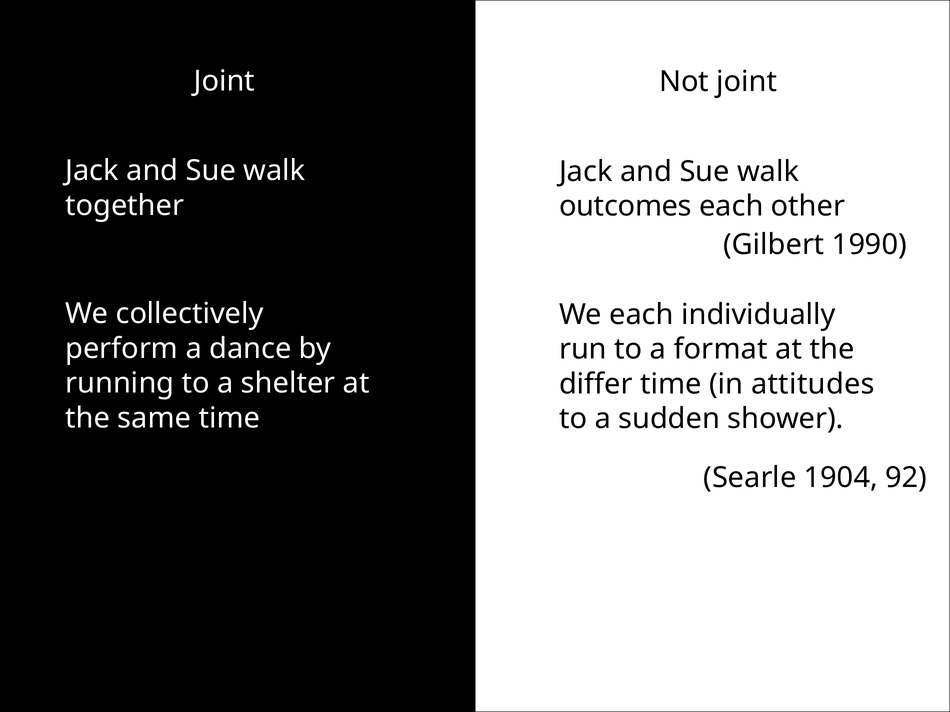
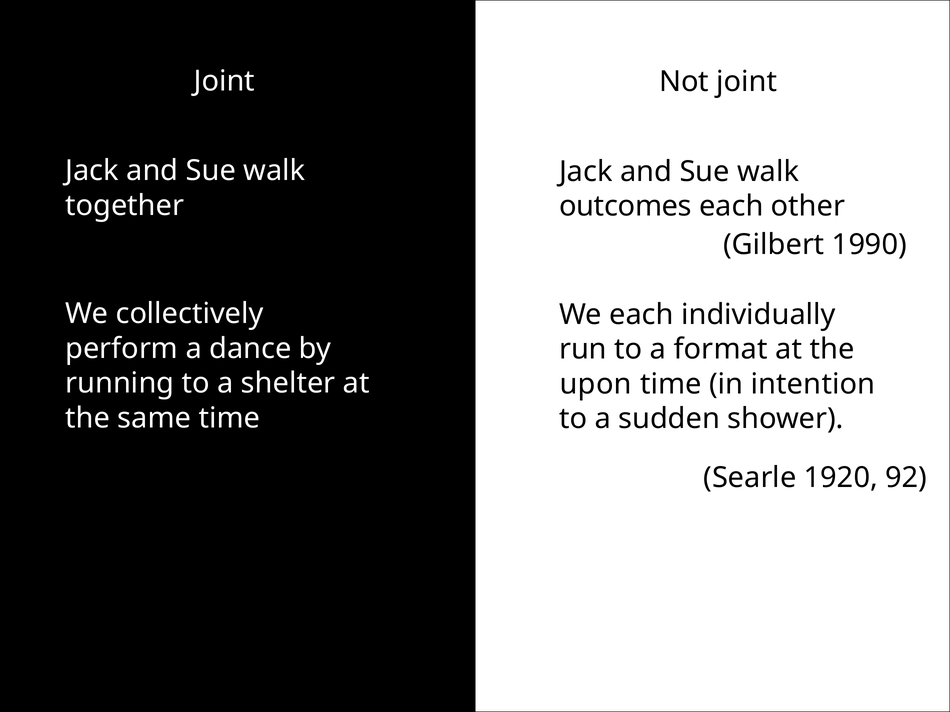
differ: differ -> upon
attitudes: attitudes -> intention
1904: 1904 -> 1920
